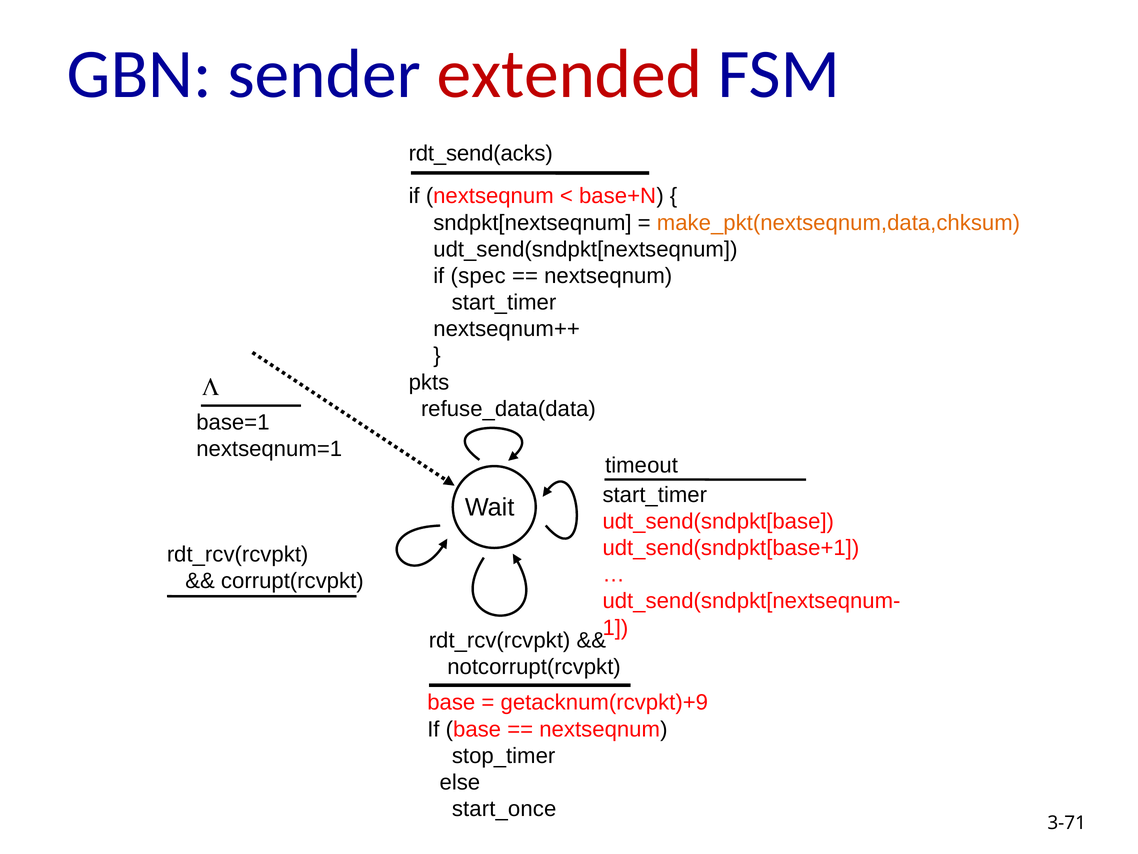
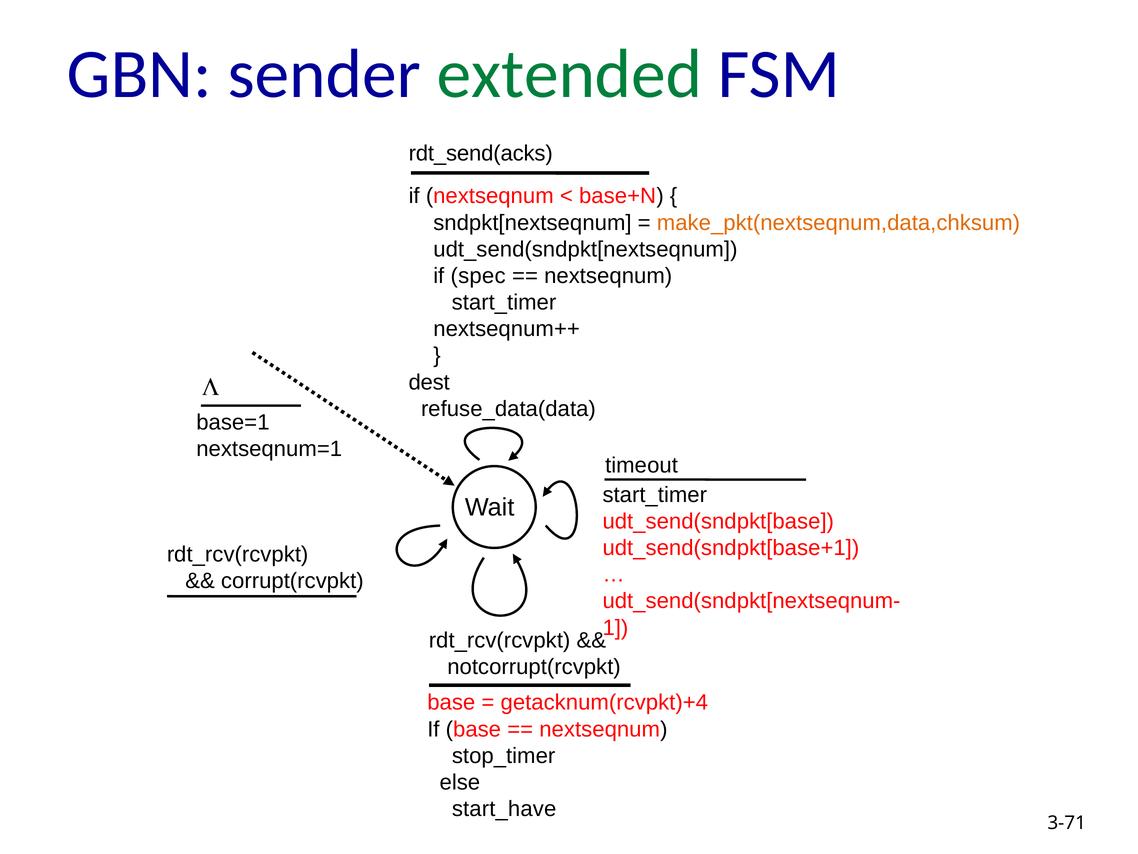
extended colour: red -> green
pkts: pkts -> dest
getacknum(rcvpkt)+9: getacknum(rcvpkt)+9 -> getacknum(rcvpkt)+4
start_once: start_once -> start_have
